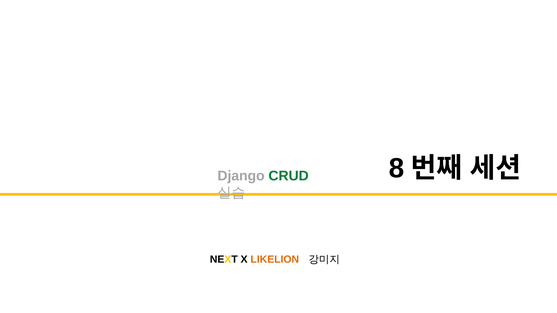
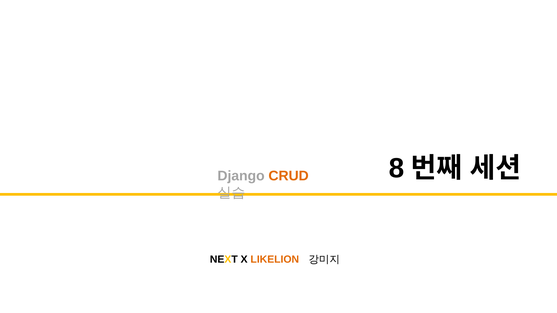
CRUD colour: green -> orange
